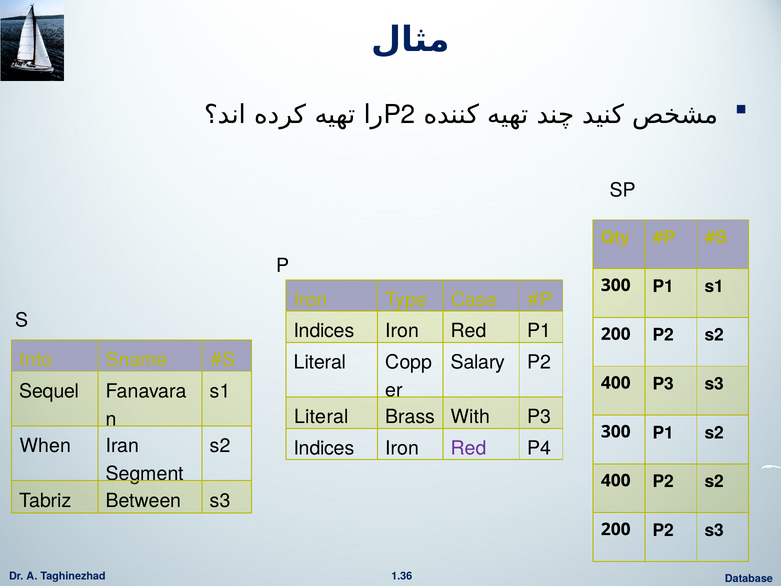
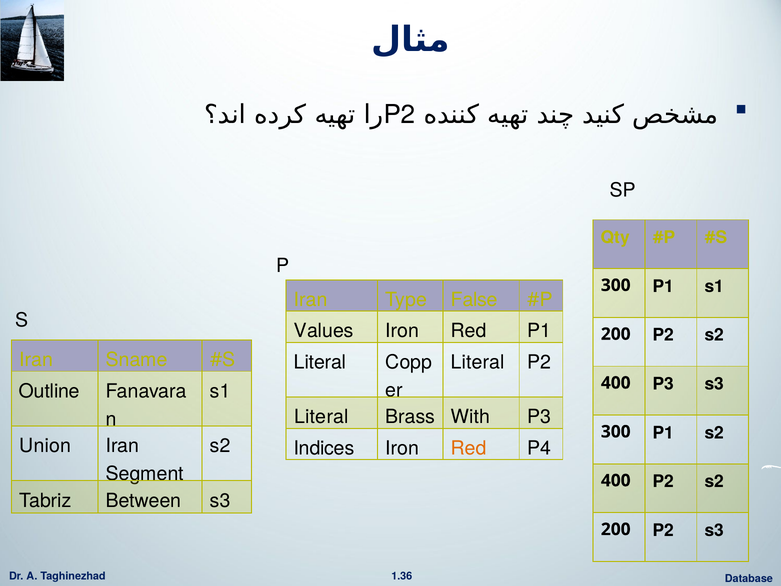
Iron at (311, 300): Iron -> Iran
Case: Case -> False
Indices at (324, 331): Indices -> Values
Into at (36, 360): Into -> Iran
Salary at (478, 362): Salary -> Literal
Sequel: Sequel -> Outline
When: When -> Union
Red at (469, 448) colour: purple -> orange
